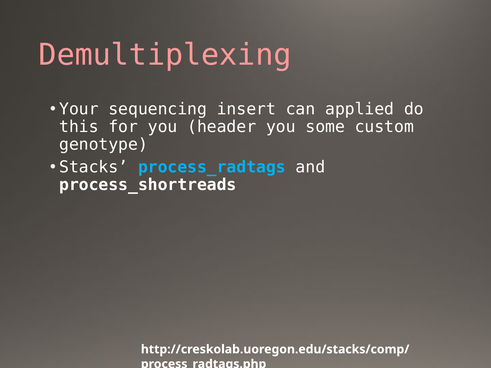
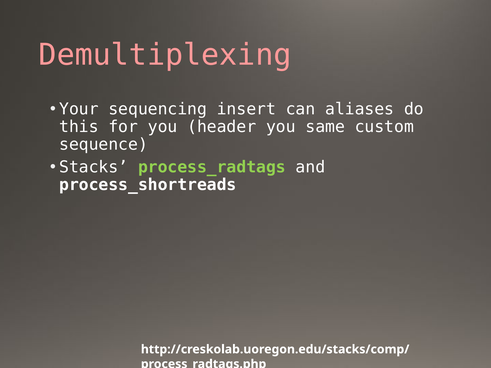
applied: applied -> aliases
some: some -> same
genotype: genotype -> sequence
process_radtags colour: light blue -> light green
